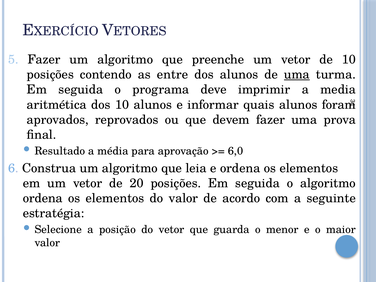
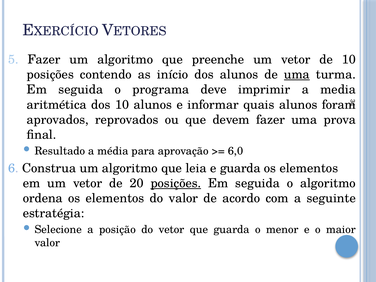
entre: entre -> início
e ordena: ordena -> guarda
posições at (176, 183) underline: none -> present
